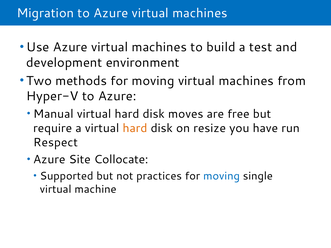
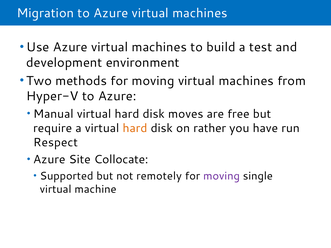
resize: resize -> rather
practices: practices -> remotely
moving at (222, 176) colour: blue -> purple
